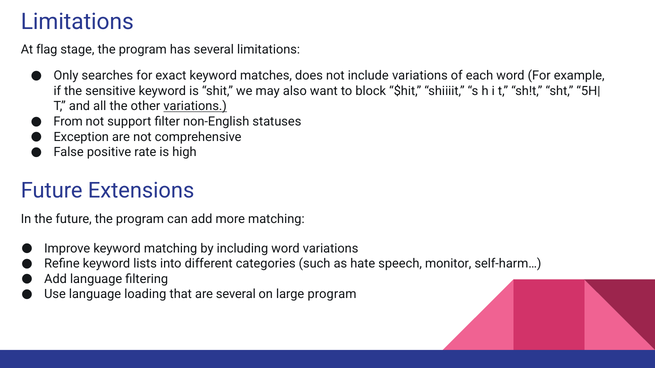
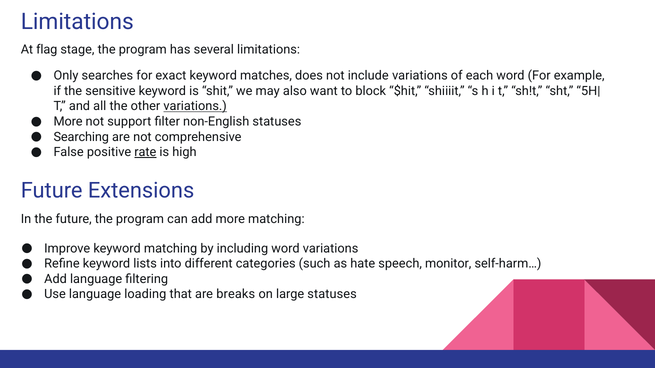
From at (68, 122): From -> More
Exception: Exception -> Searching
rate underline: none -> present
are several: several -> breaks
large program: program -> statuses
